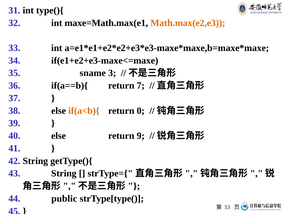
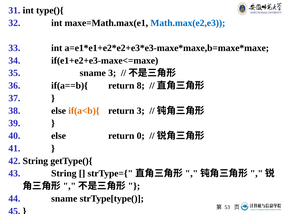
Math.max(e2,e3 colour: orange -> blue
7: 7 -> 8
return 0: 0 -> 3
9: 9 -> 0
public at (64, 198): public -> sname
